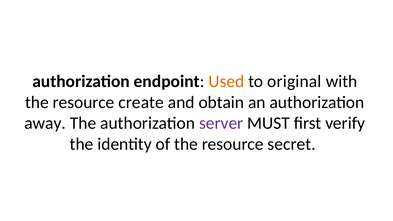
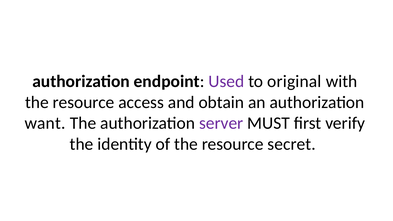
Used colour: orange -> purple
create: create -> access
away: away -> want
